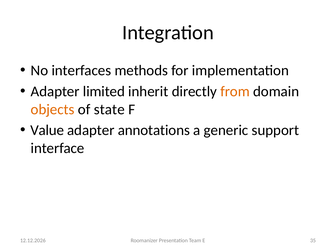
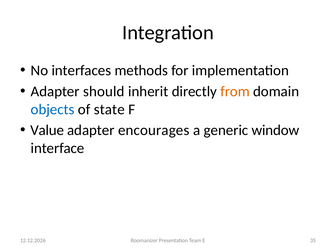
limited: limited -> should
objects colour: orange -> blue
annotations: annotations -> encourages
support: support -> window
